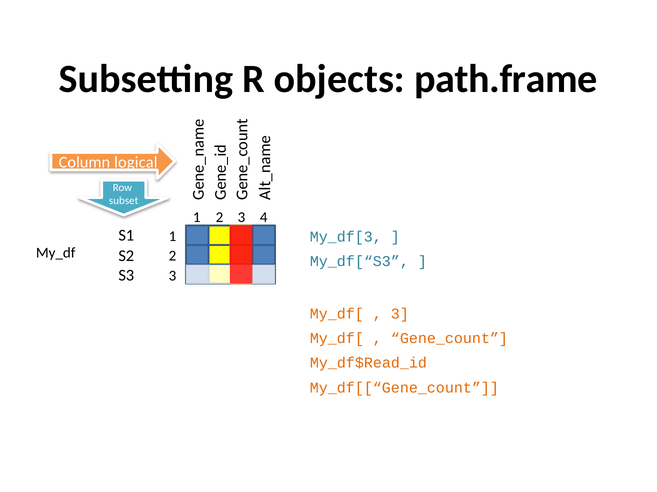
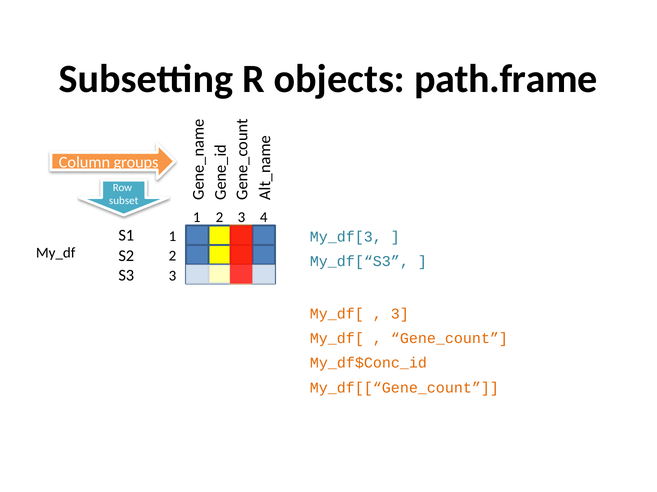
logical: logical -> groups
My_df$Read_id: My_df$Read_id -> My_df$Conc_id
